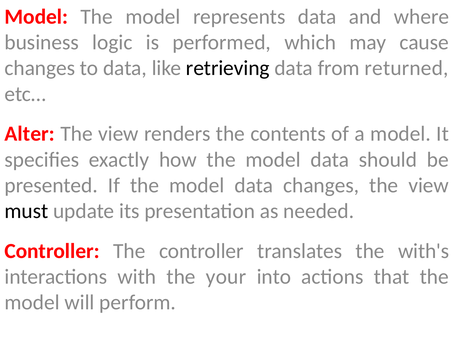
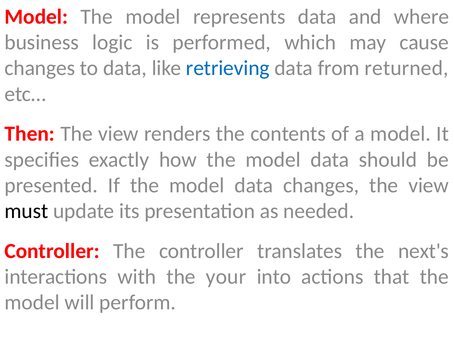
retrieving colour: black -> blue
Alter: Alter -> Then
with's: with's -> next's
